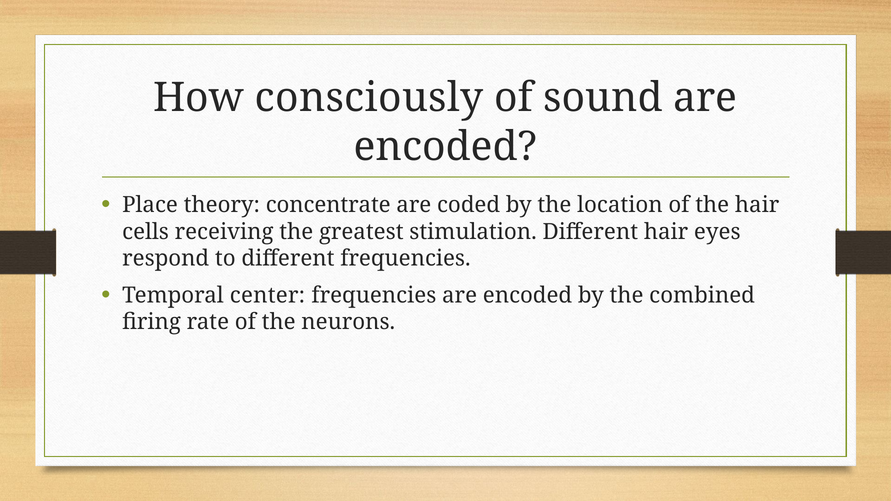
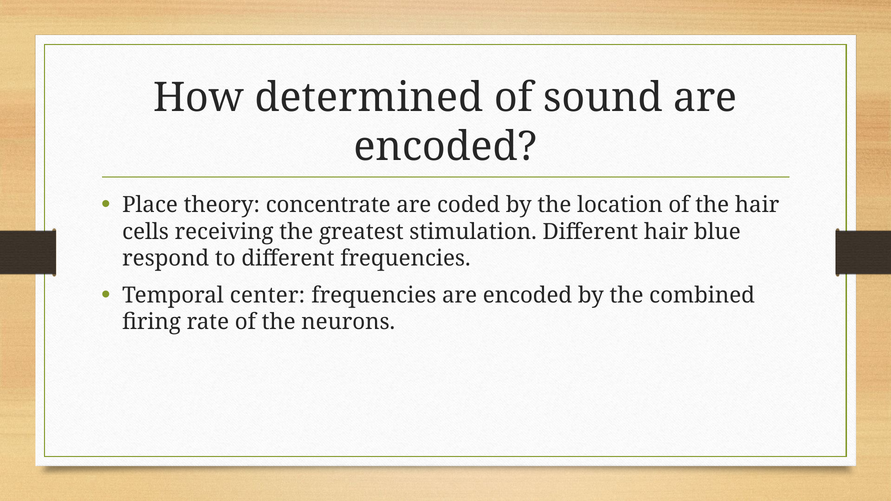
consciously: consciously -> determined
eyes: eyes -> blue
